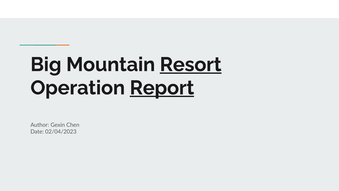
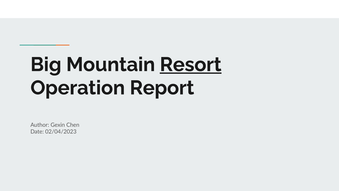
Report underline: present -> none
